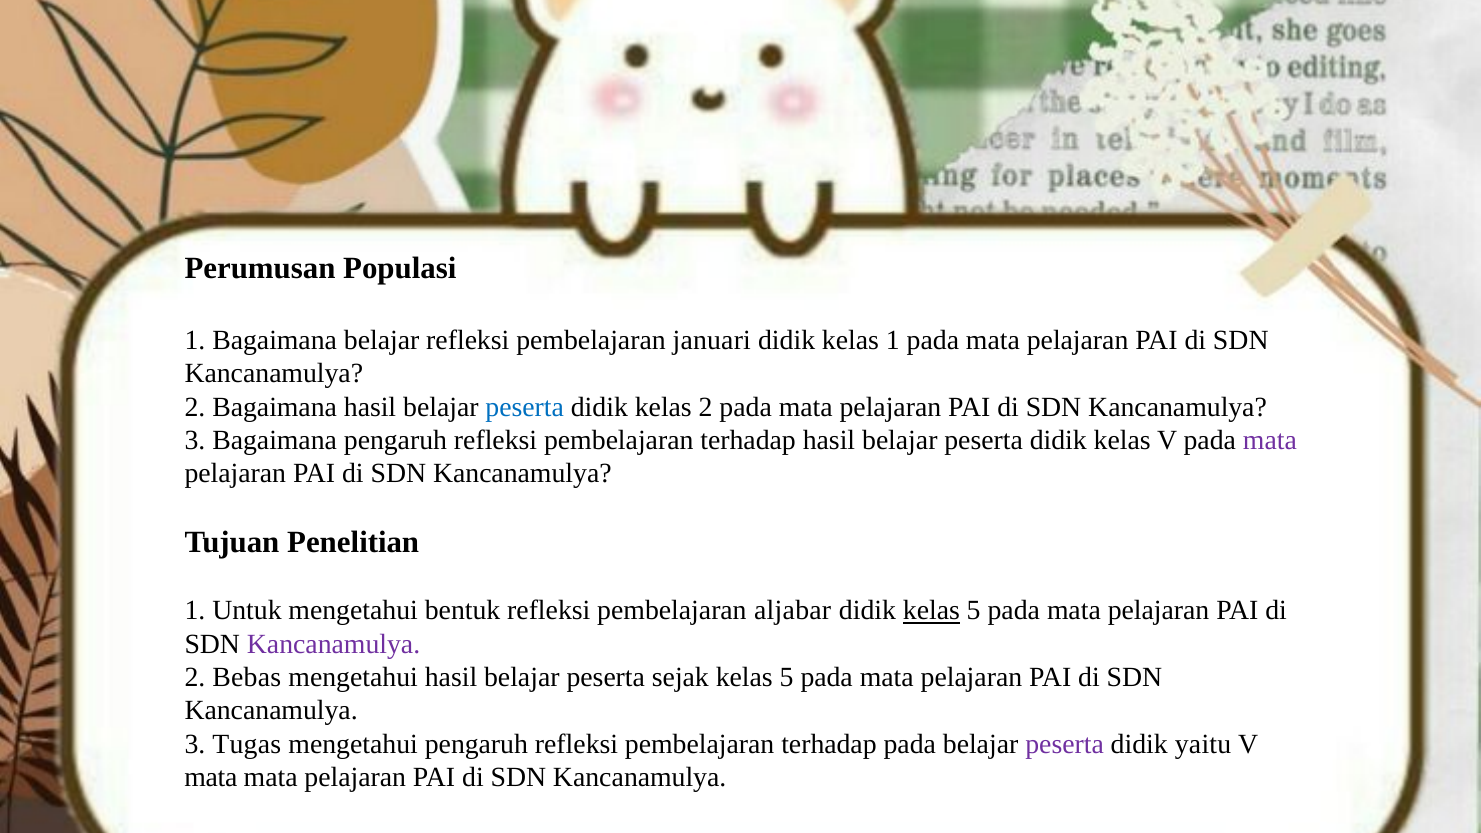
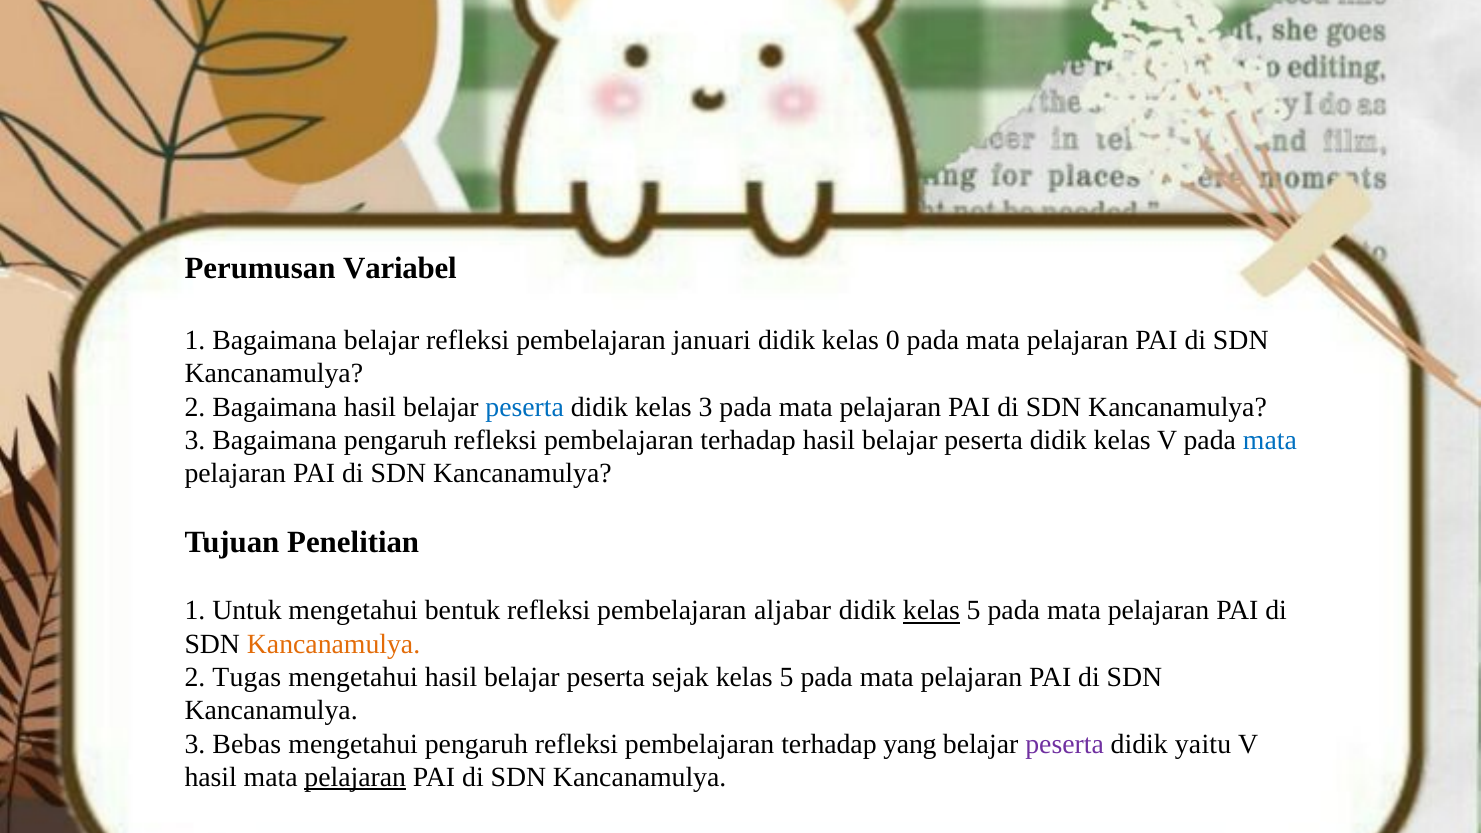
Populasi: Populasi -> Variabel
kelas 1: 1 -> 0
kelas 2: 2 -> 3
mata at (1270, 440) colour: purple -> blue
Kancanamulya at (334, 644) colour: purple -> orange
Bebas: Bebas -> Tugas
Tugas: Tugas -> Bebas
terhadap pada: pada -> yang
mata at (211, 777): mata -> hasil
pelajaran at (355, 777) underline: none -> present
